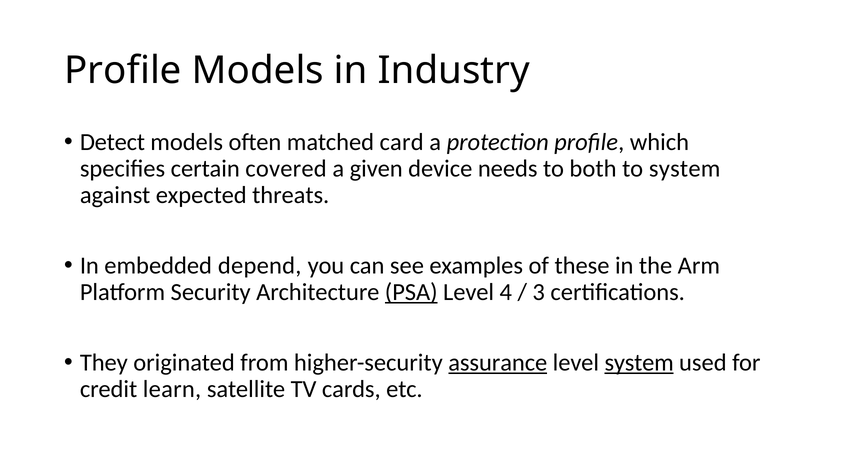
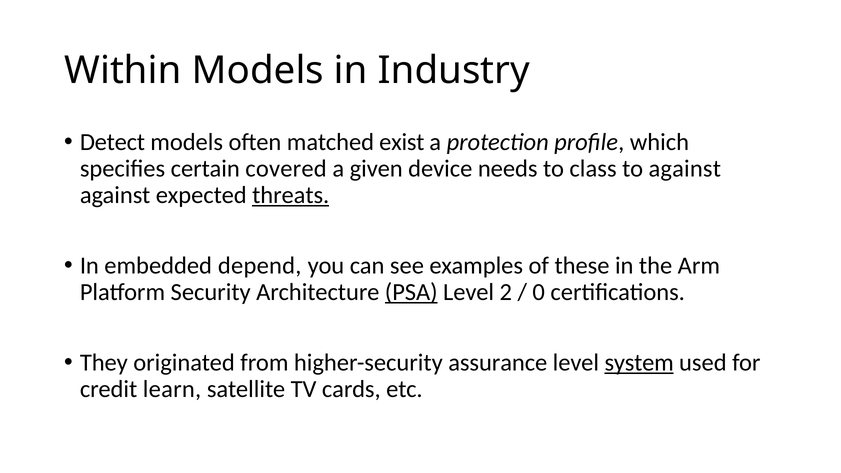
Profile at (123, 71): Profile -> Within
card: card -> exist
both: both -> class
to system: system -> against
threats underline: none -> present
4: 4 -> 2
3: 3 -> 0
assurance underline: present -> none
